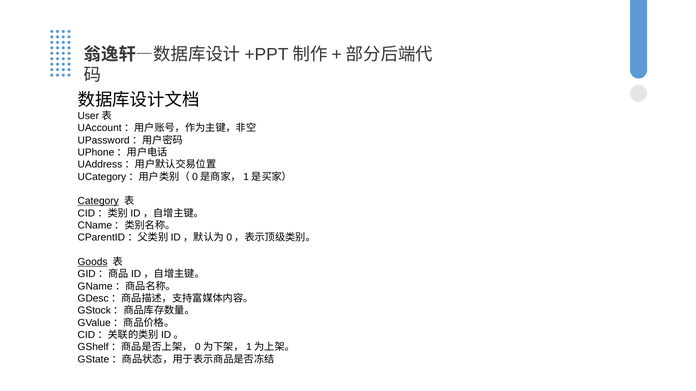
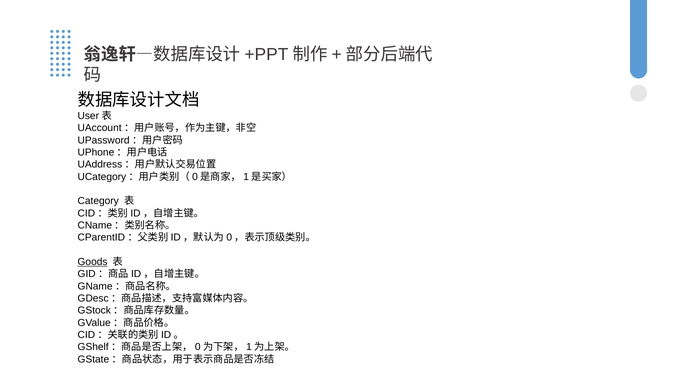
Category underline: present -> none
